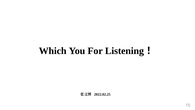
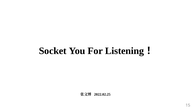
Which: Which -> Socket
